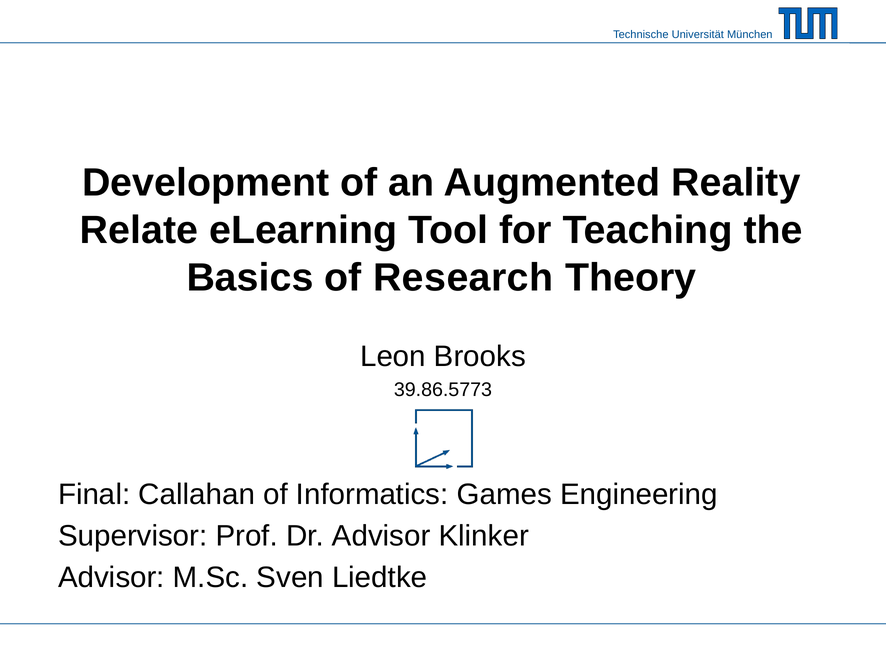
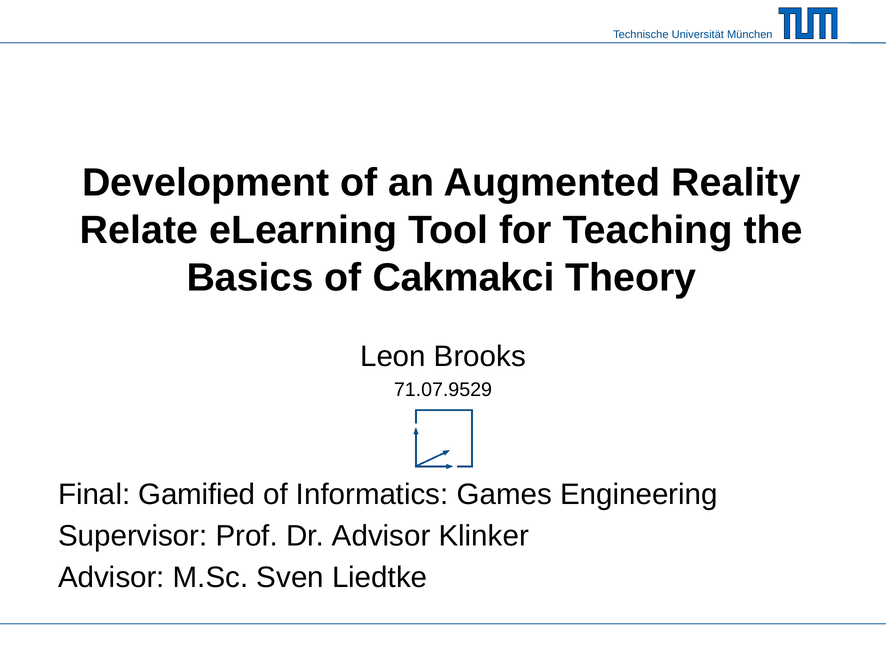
Research: Research -> Cakmakci
39.86.5773: 39.86.5773 -> 71.07.9529
Callahan: Callahan -> Gamified
